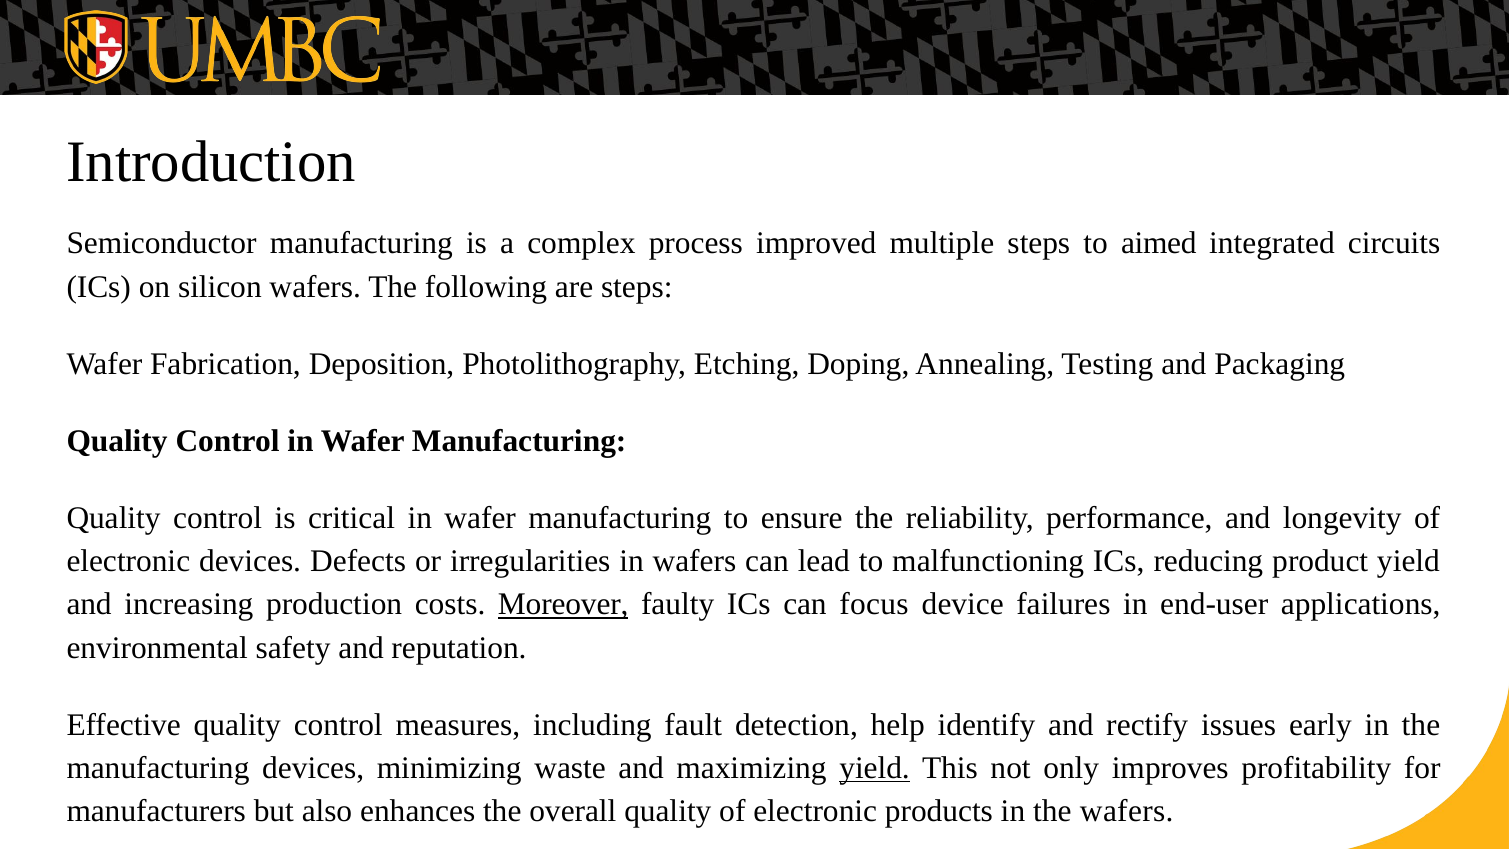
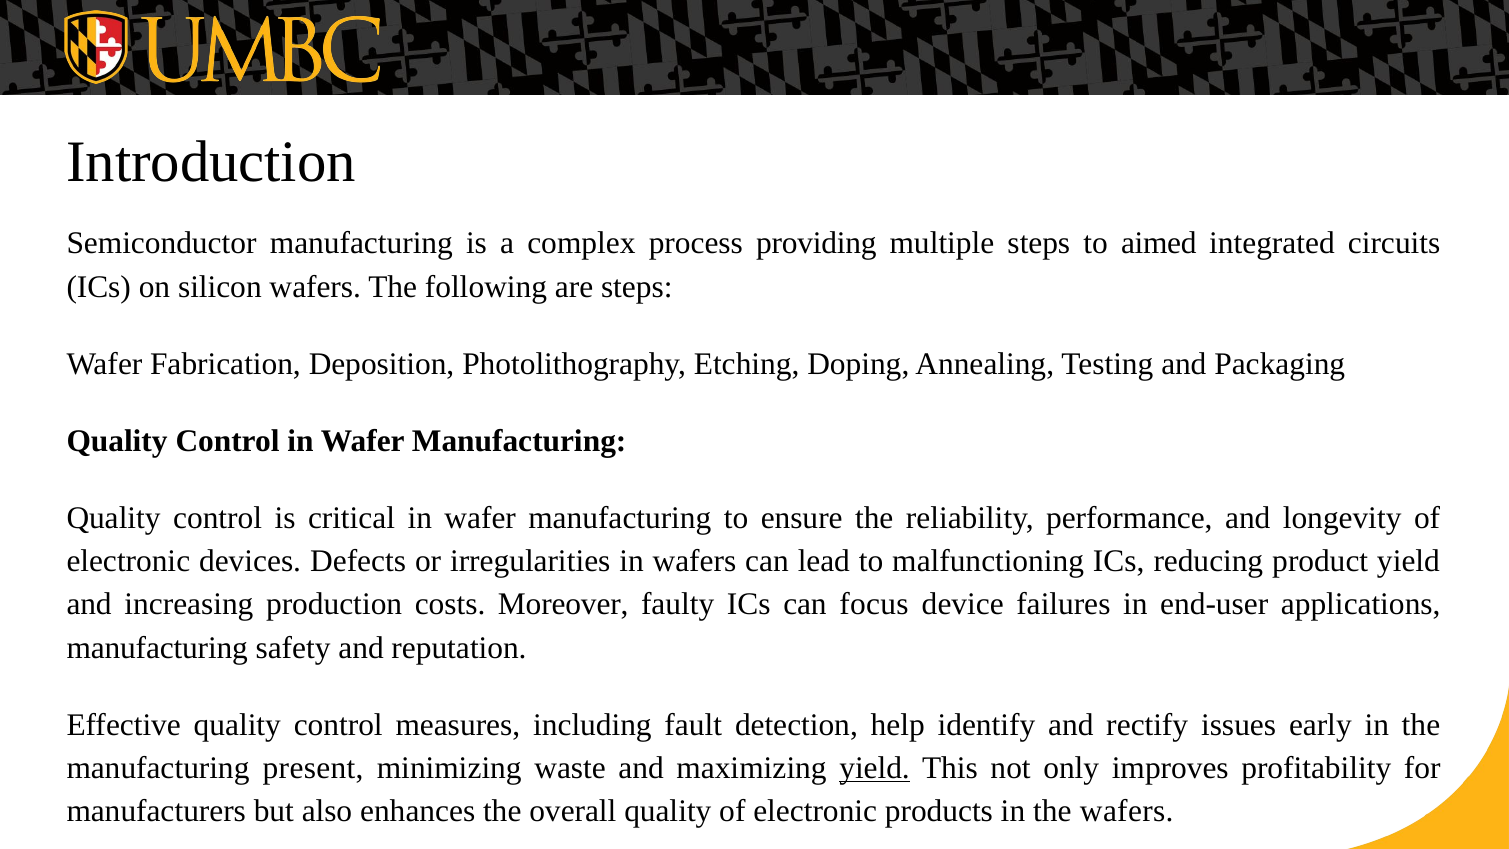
improved: improved -> providing
Moreover underline: present -> none
environmental at (157, 648): environmental -> manufacturing
manufacturing devices: devices -> present
